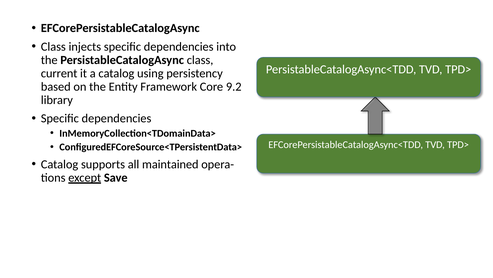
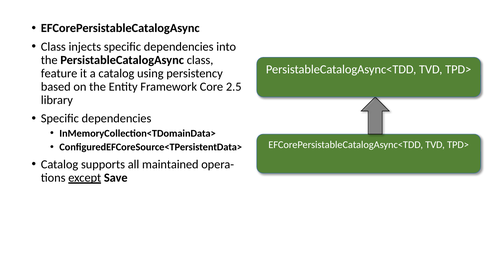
current: current -> feature
9.2: 9.2 -> 2.5
